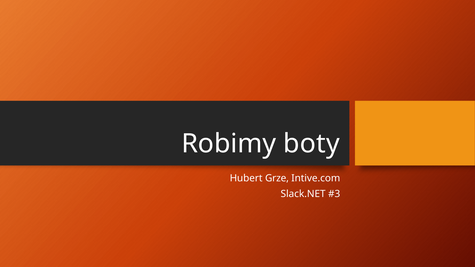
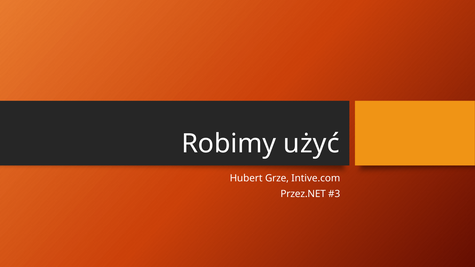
boty: boty -> użyć
Slack.NET: Slack.NET -> Przez.NET
